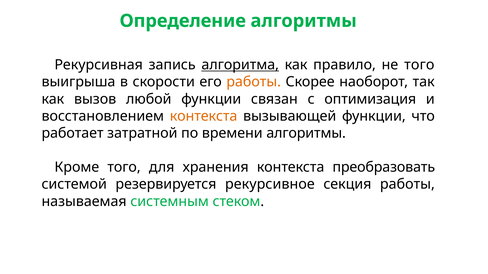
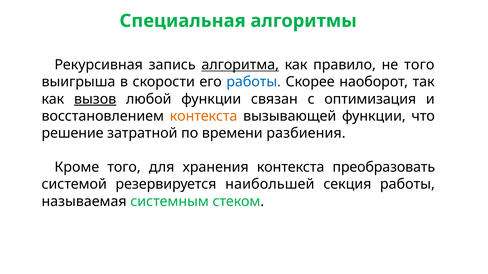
Определение: Определение -> Специальная
работы at (254, 82) colour: orange -> blue
вызов underline: none -> present
работает: работает -> решение
времени алгоритмы: алгоритмы -> разбиения
рекурсивное: рекурсивное -> наибольшей
